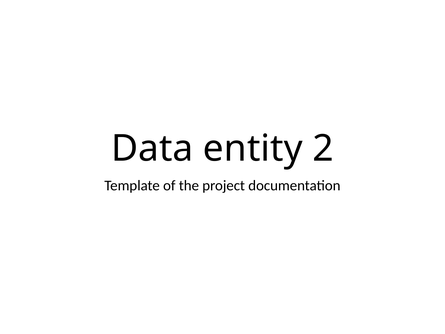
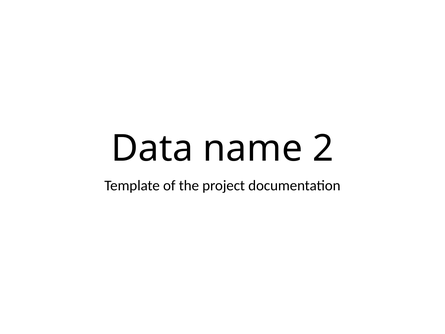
entity: entity -> name
